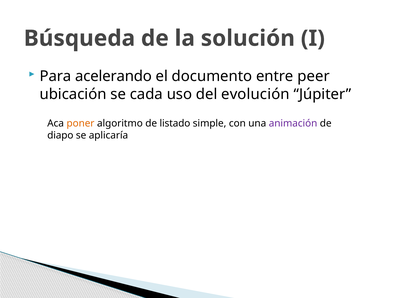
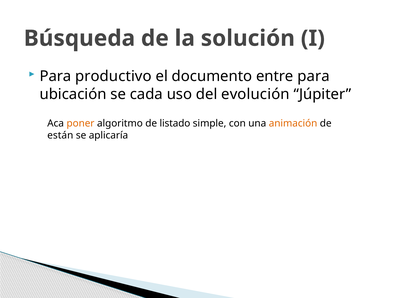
acelerando: acelerando -> productivo
entre peer: peer -> para
animación colour: purple -> orange
diapo: diapo -> están
